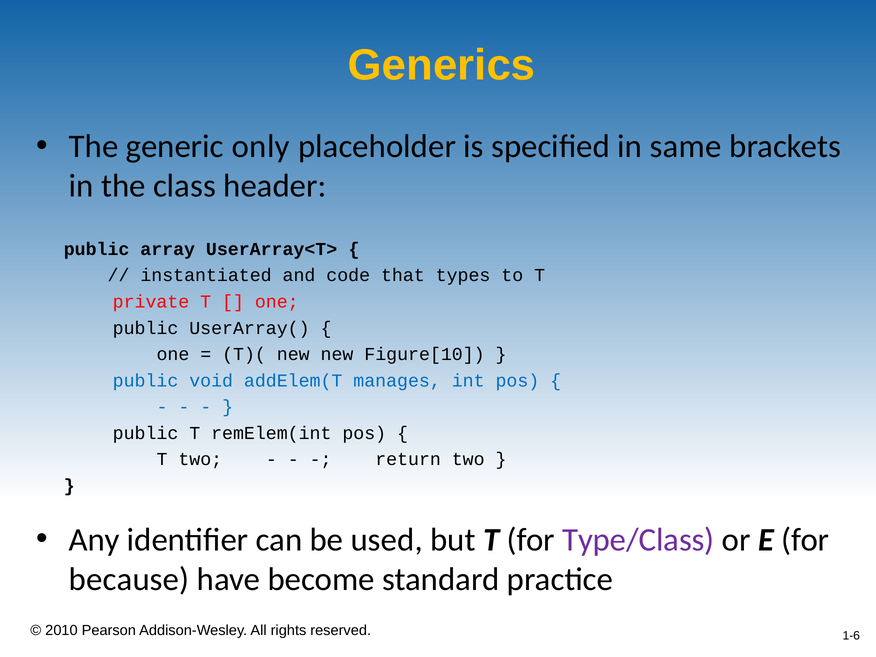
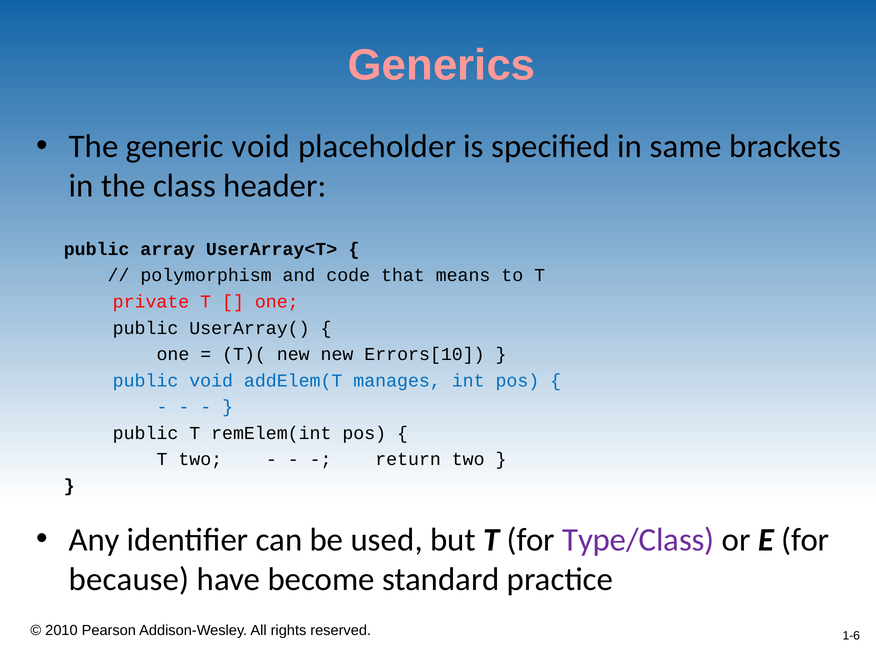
Generics colour: yellow -> pink
generic only: only -> void
instantiated: instantiated -> polymorphism
types: types -> means
Figure[10: Figure[10 -> Errors[10
